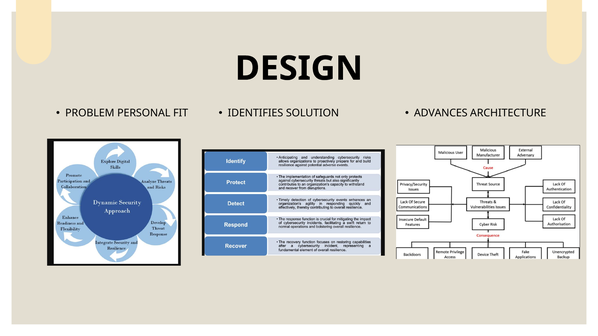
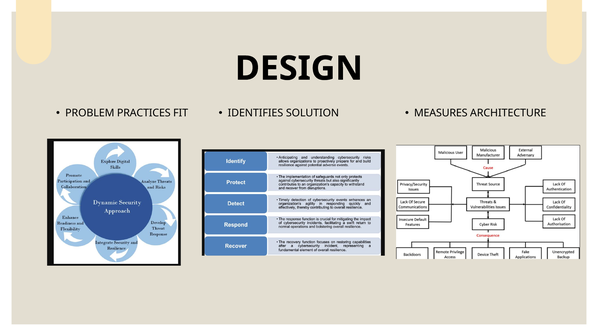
PERSONAL: PERSONAL -> PRACTICES
ADVANCES: ADVANCES -> MEASURES
